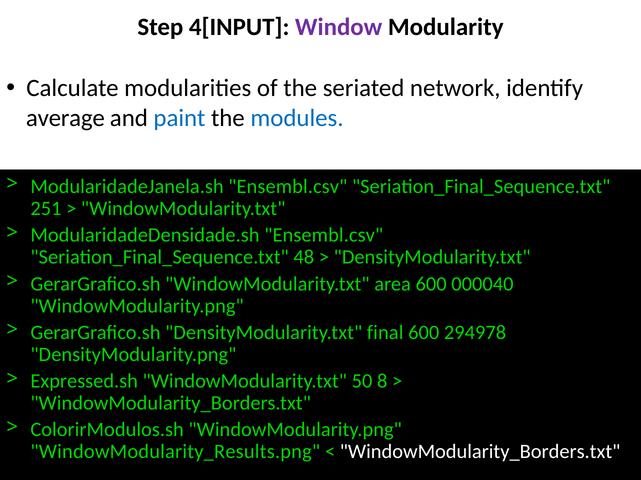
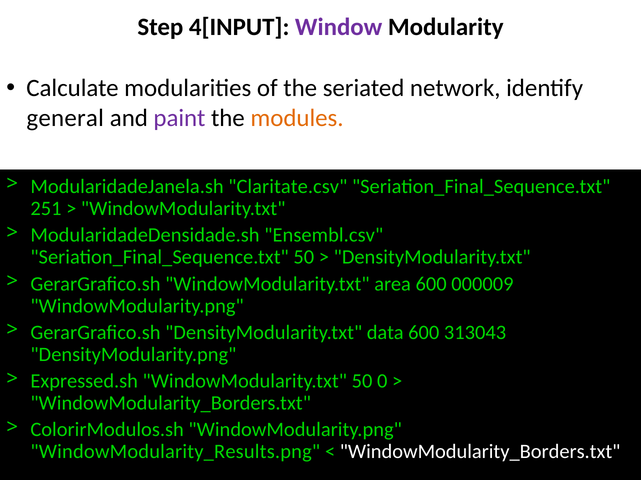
average: average -> general
paint colour: blue -> purple
modules colour: blue -> orange
ModularidadeJanela.sh Ensembl.csv: Ensembl.csv -> Claritate.csv
Seriation_Final_Sequence.txt 48: 48 -> 50
000040: 000040 -> 000009
final: final -> data
294978: 294978 -> 313043
8: 8 -> 0
